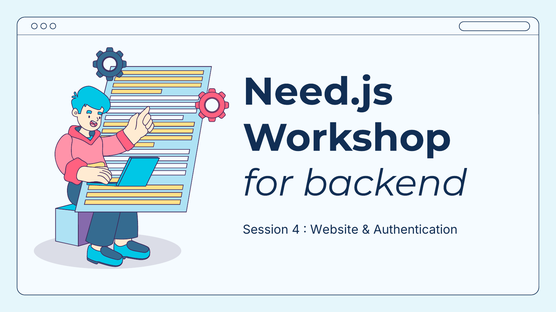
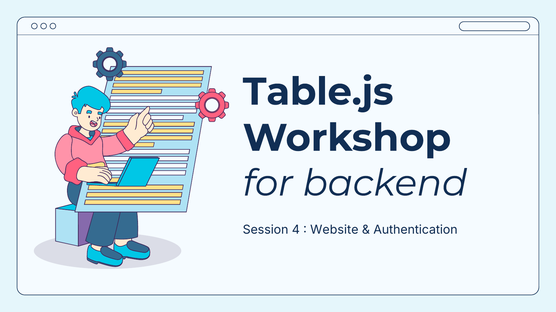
Need.js: Need.js -> Table.js
